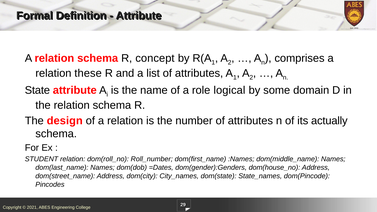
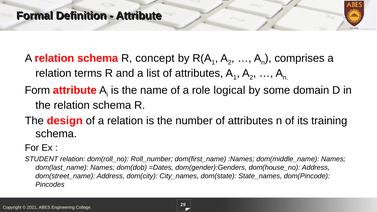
these: these -> terms
State: State -> Form
actually: actually -> training
